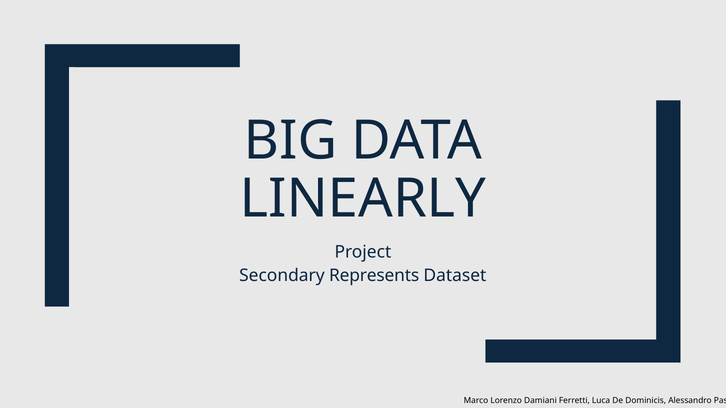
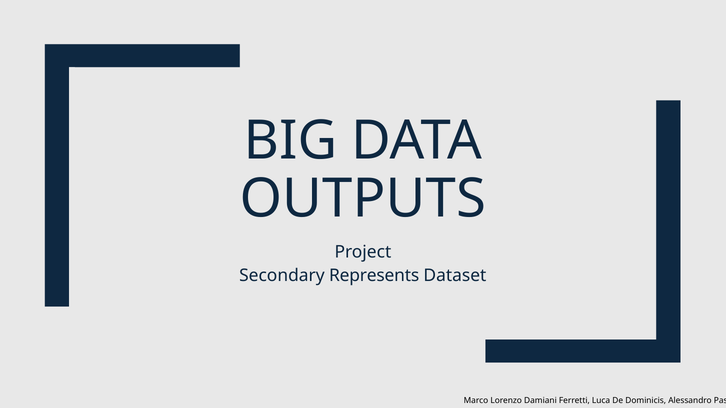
LINEARLY: LINEARLY -> OUTPUTS
